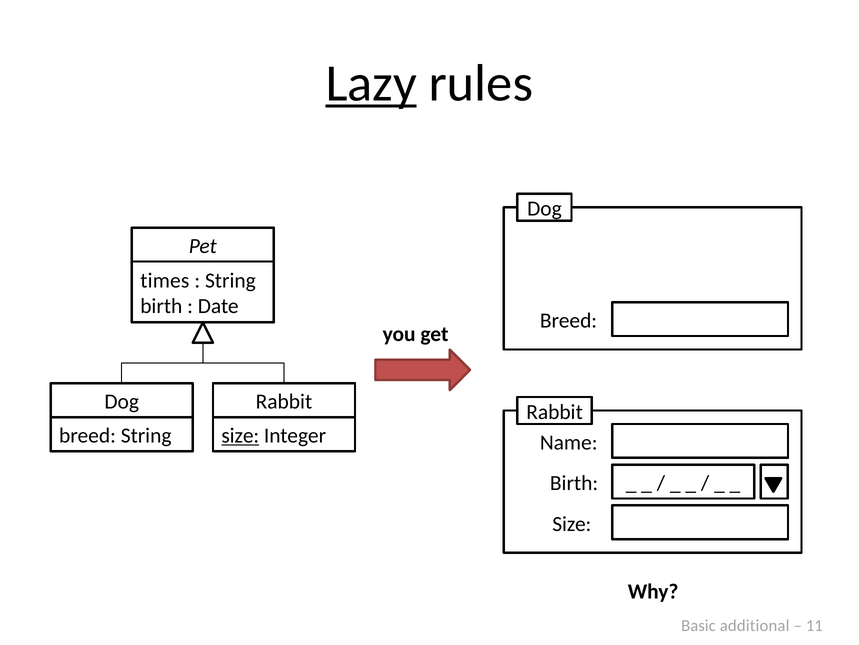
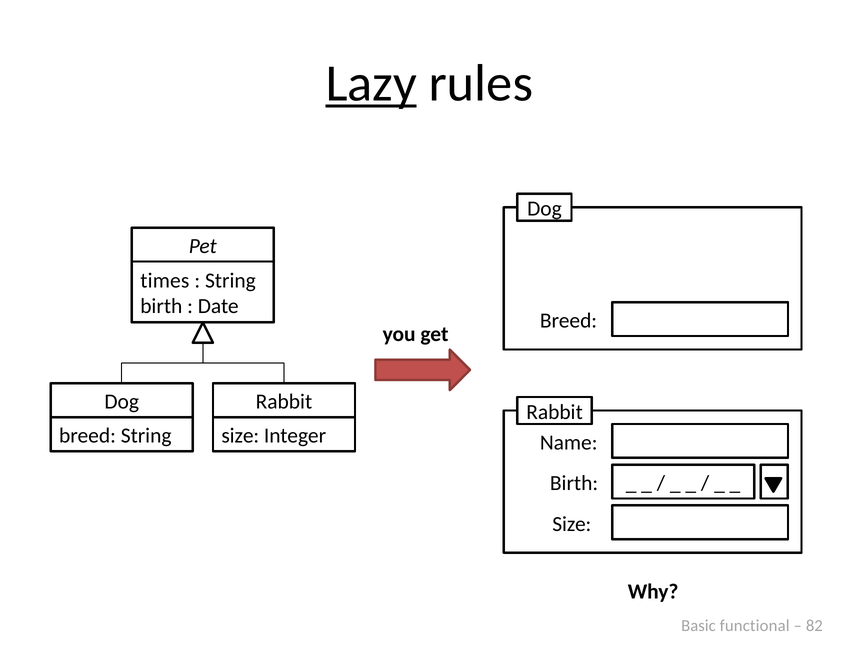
size at (240, 435) underline: present -> none
additional: additional -> functional
11: 11 -> 82
